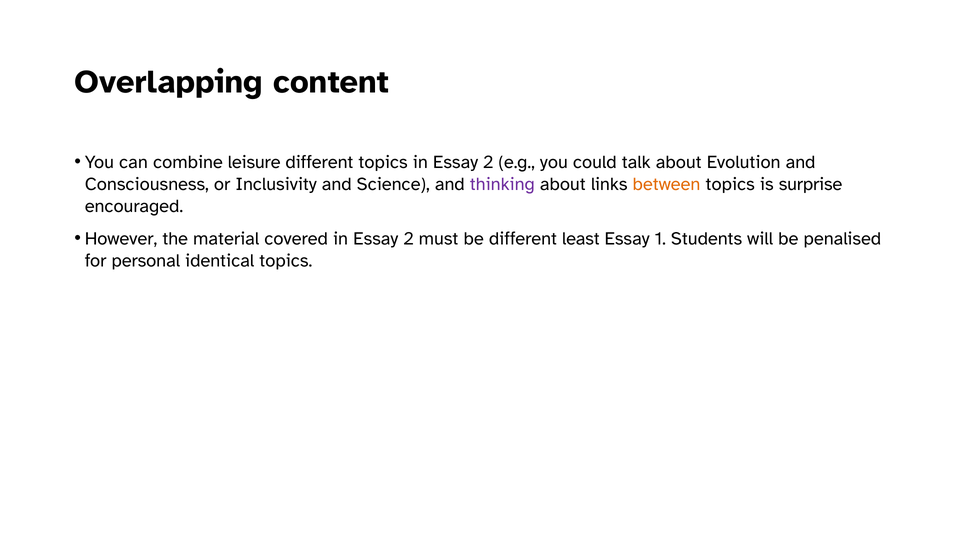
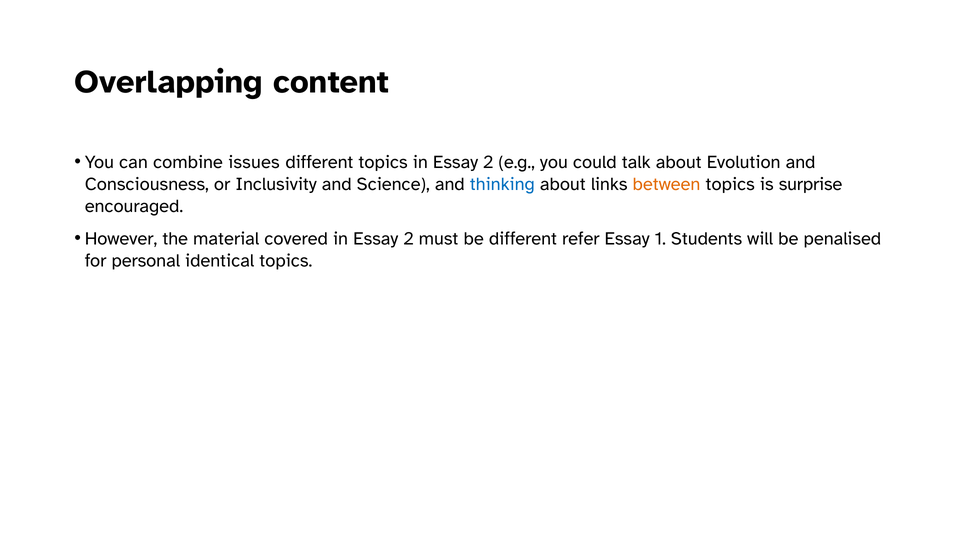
leisure: leisure -> issues
thinking colour: purple -> blue
least: least -> refer
